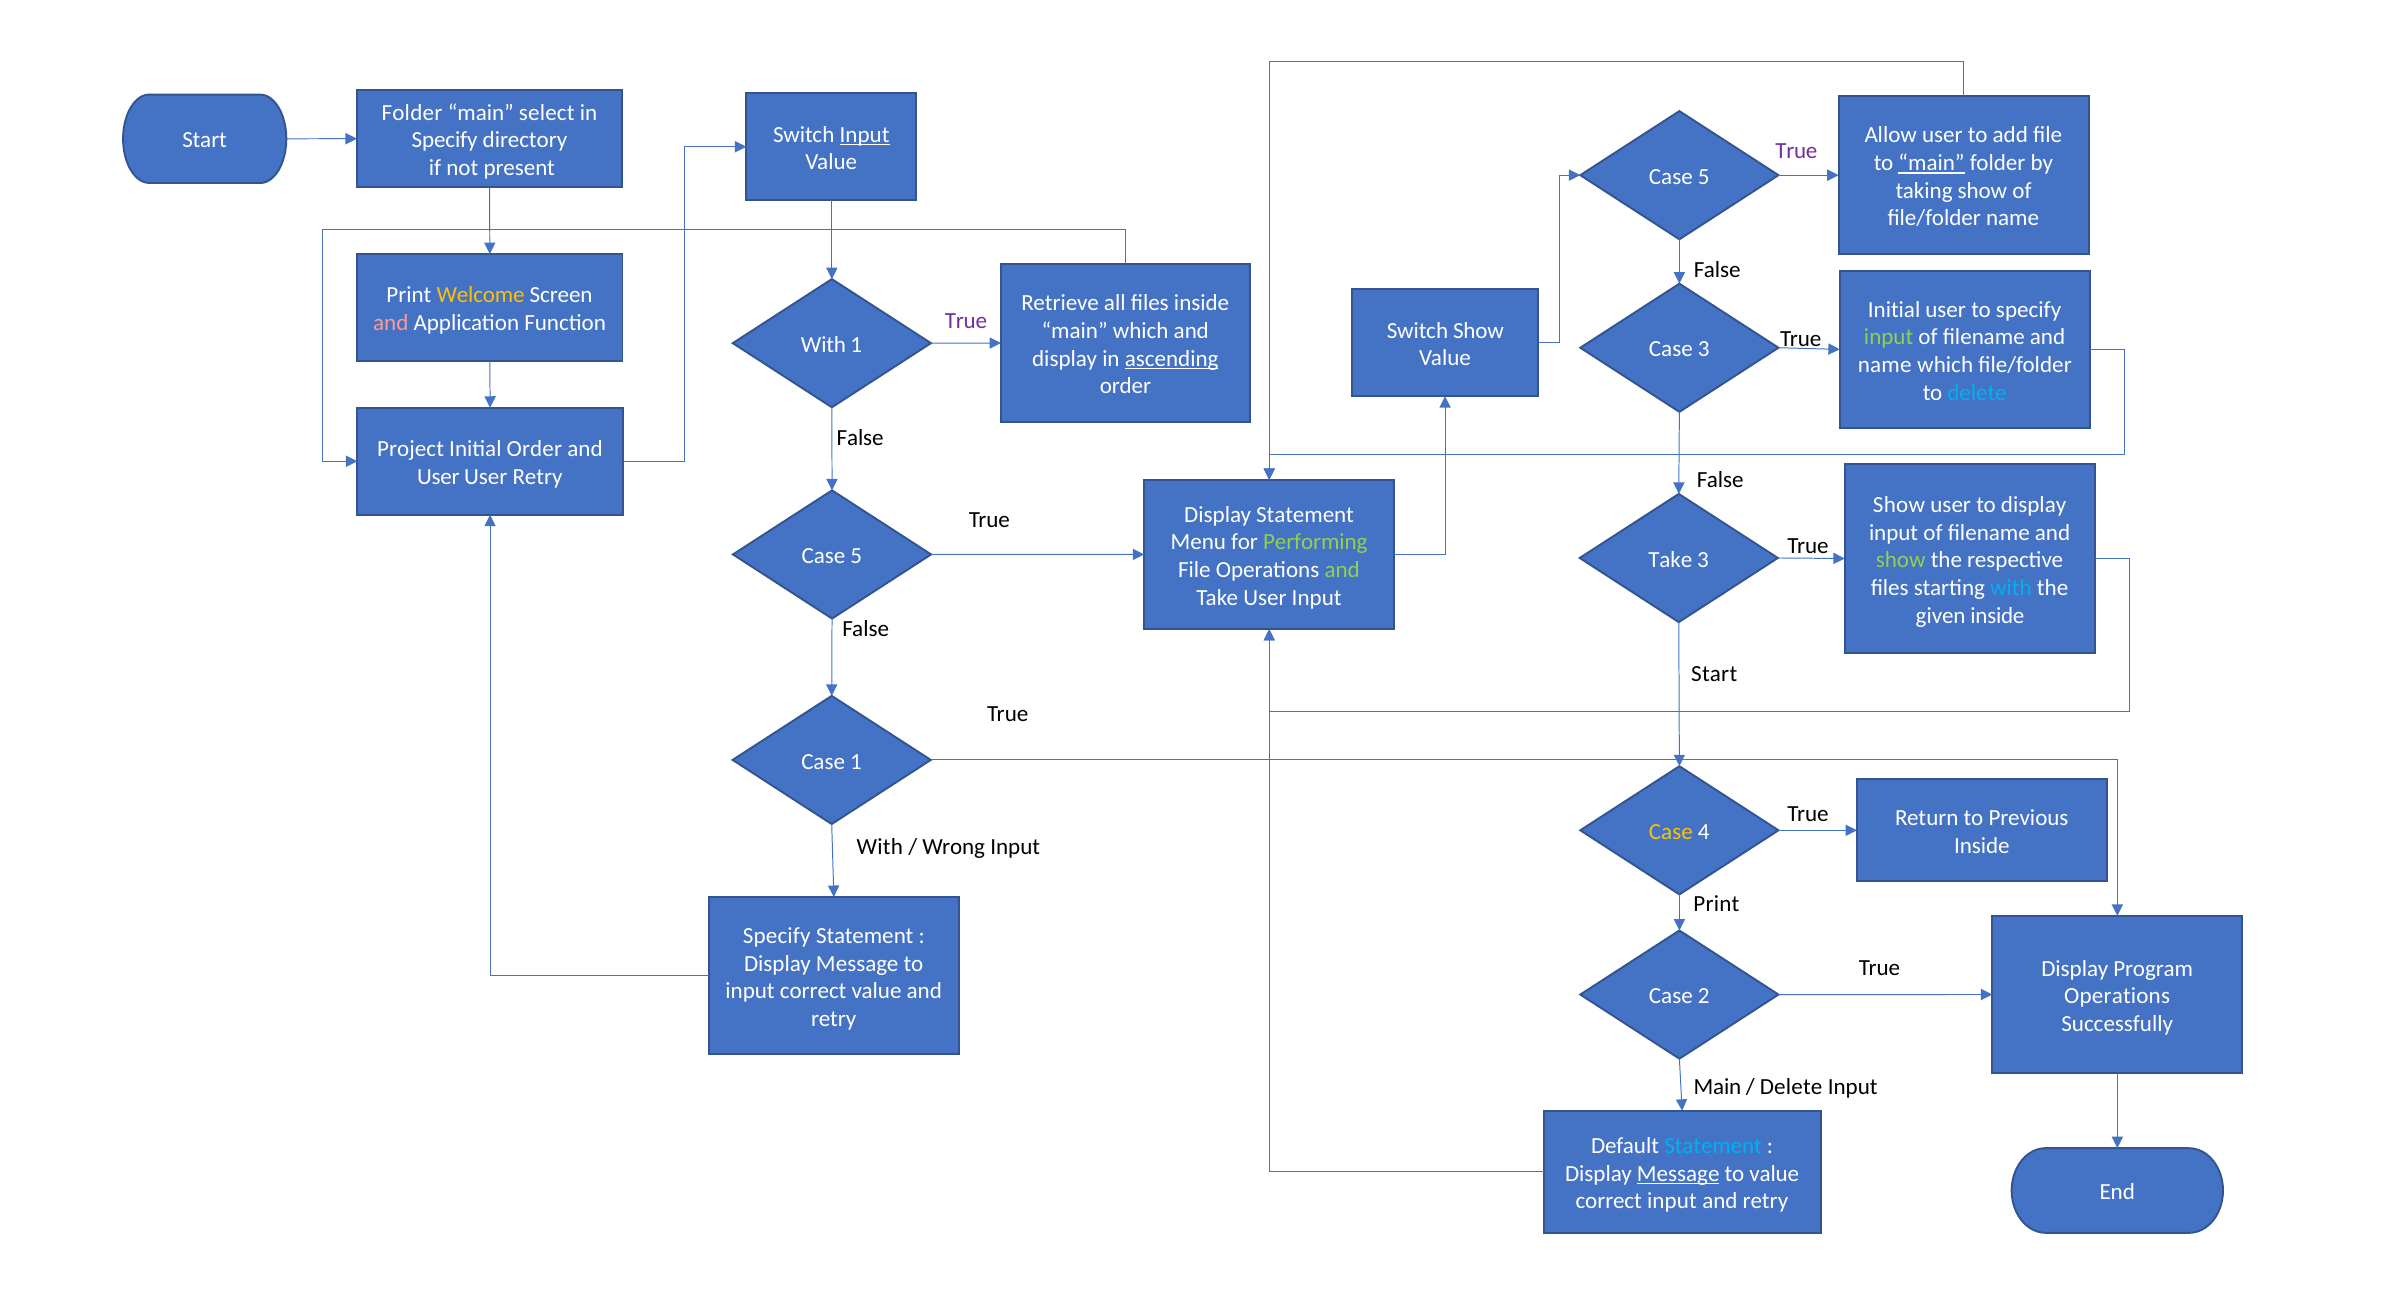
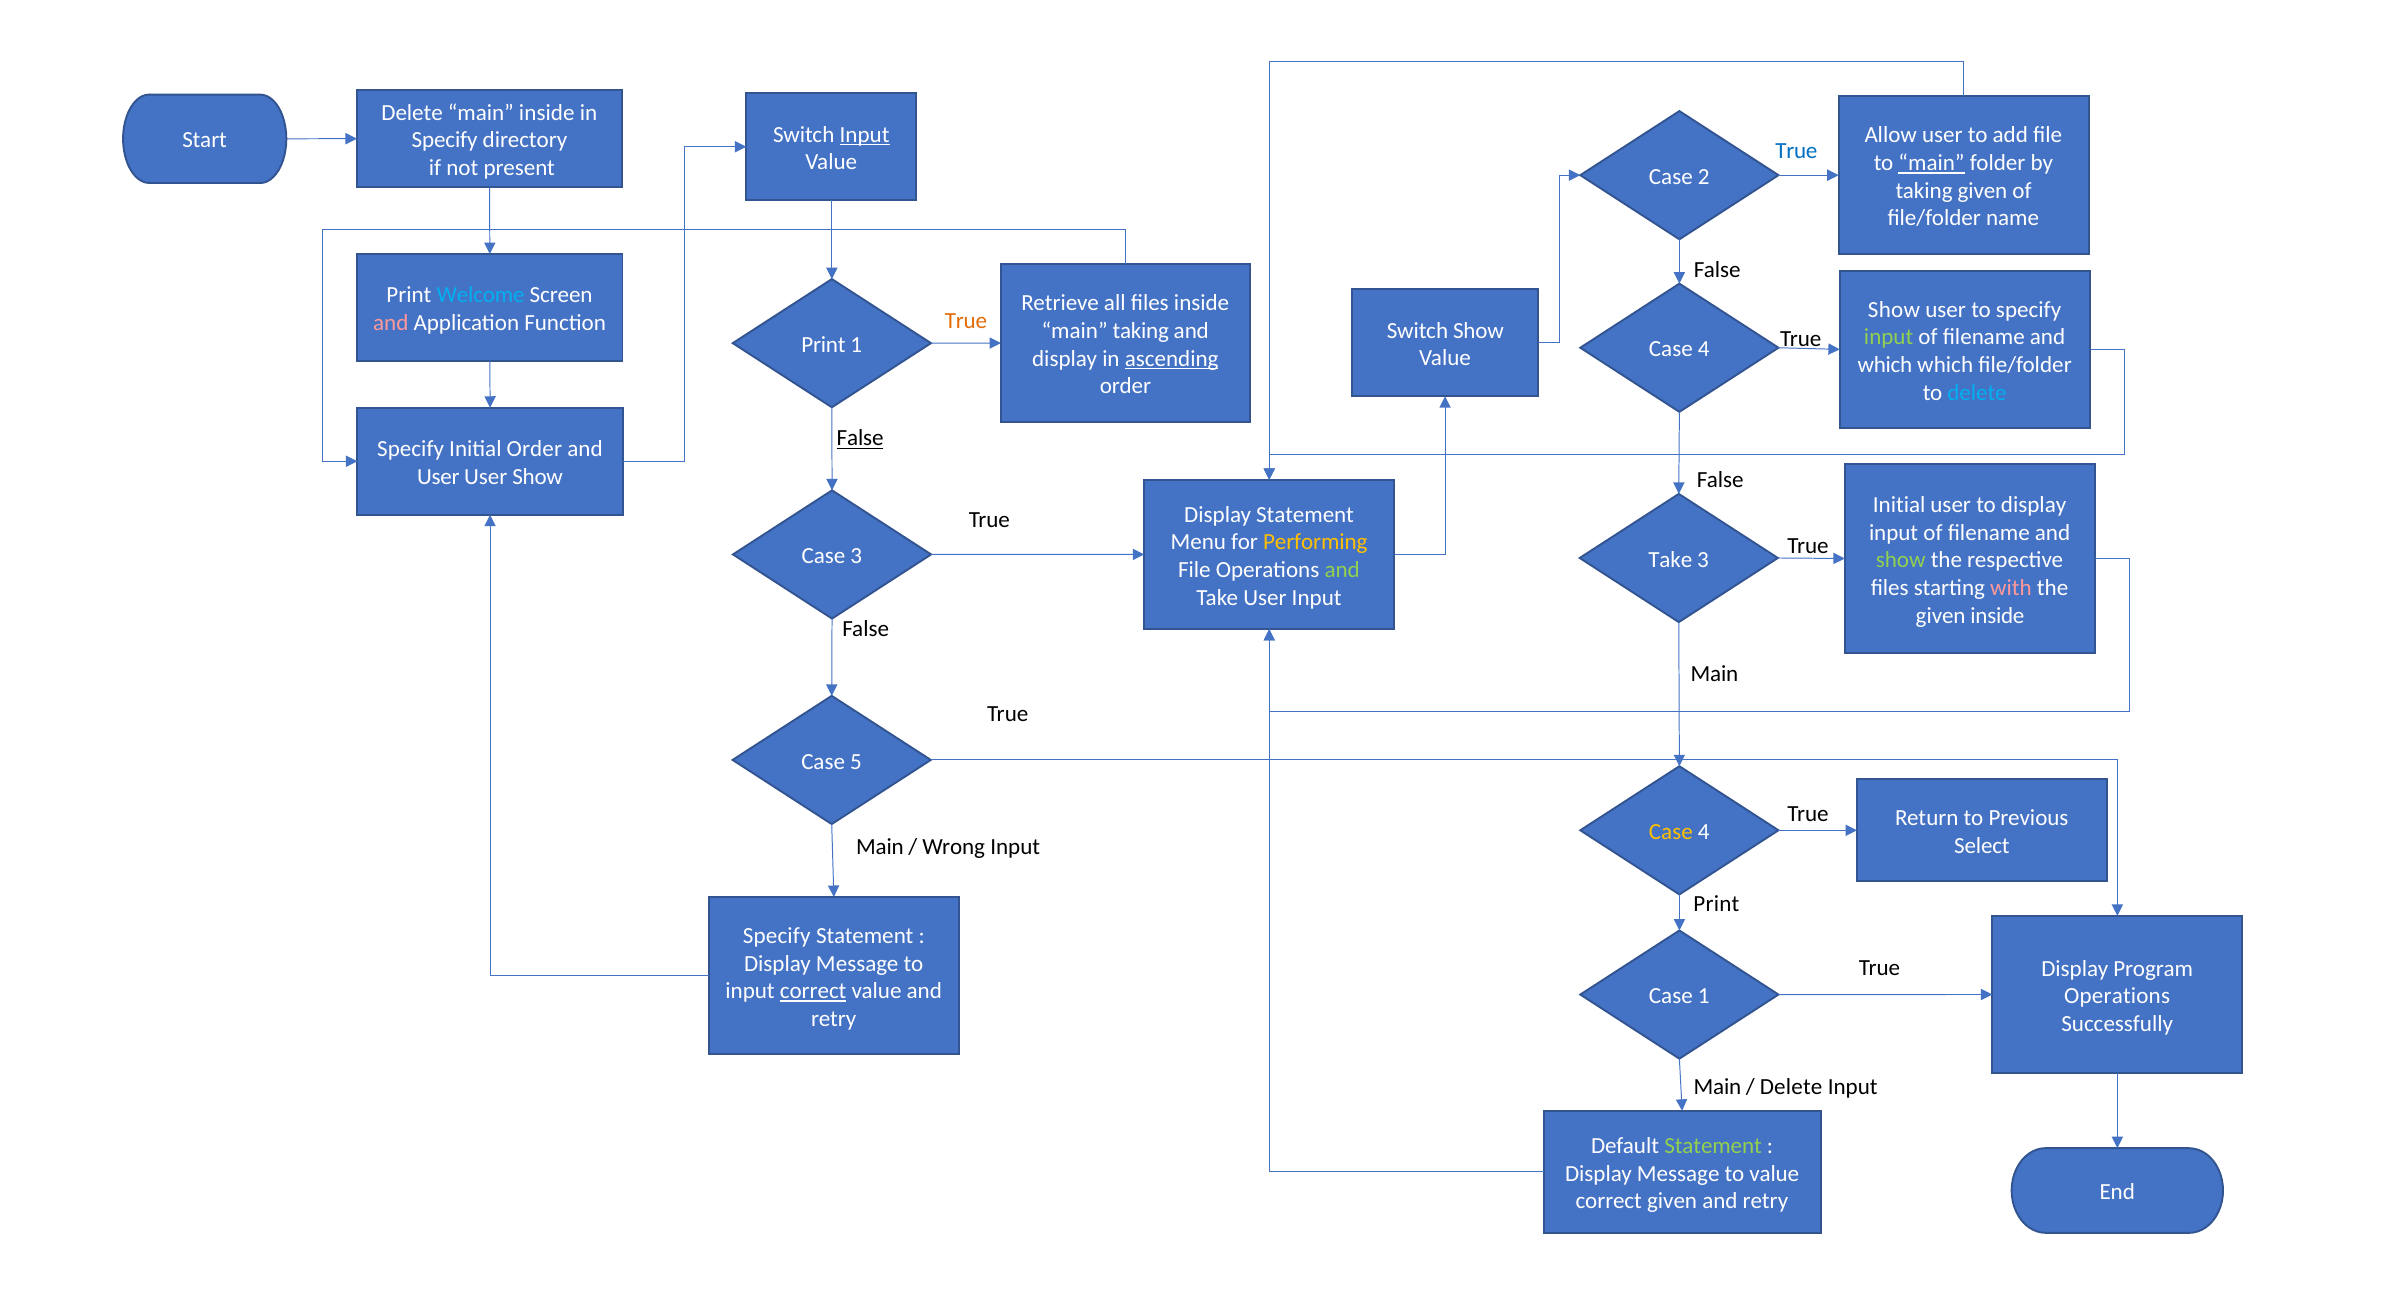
Folder at (412, 113): Folder -> Delete
main select: select -> inside
True at (1796, 151) colour: purple -> blue
5 at (1704, 177): 5 -> 2
taking show: show -> given
Welcome colour: yellow -> light blue
Initial at (1894, 309): Initial -> Show
True at (966, 321) colour: purple -> orange
main which: which -> taking
With at (823, 345): With -> Print
3 at (1704, 349): 3 -> 4
name at (1885, 365): name -> which
False at (860, 438) underline: none -> present
Project at (411, 449): Project -> Specify
User Retry: Retry -> Show
Show at (1899, 505): Show -> Initial
Performing colour: light green -> yellow
5 at (856, 556): 5 -> 3
with at (2011, 588) colour: light blue -> pink
Start at (1714, 674): Start -> Main
Case 1: 1 -> 5
Inside at (1982, 846): Inside -> Select
With at (880, 847): With -> Main
correct at (813, 991) underline: none -> present
Case 2: 2 -> 1
Statement at (1713, 1146) colour: light blue -> light green
Message at (1678, 1173) underline: present -> none
correct input: input -> given
